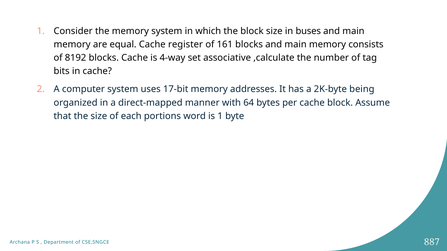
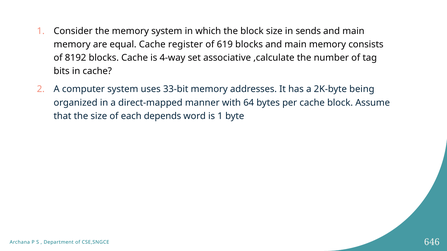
buses: buses -> sends
161: 161 -> 619
17-bit: 17-bit -> 33-bit
portions: portions -> depends
887: 887 -> 646
